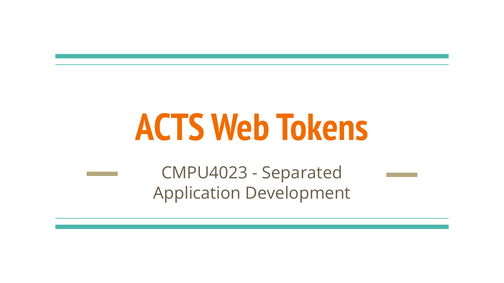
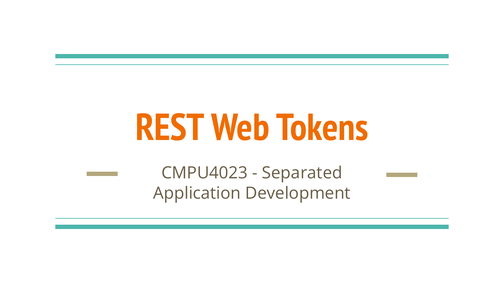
ACTS: ACTS -> REST
